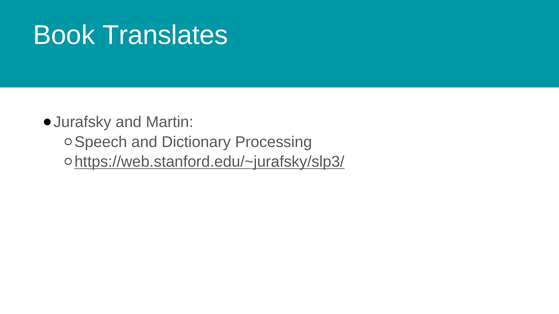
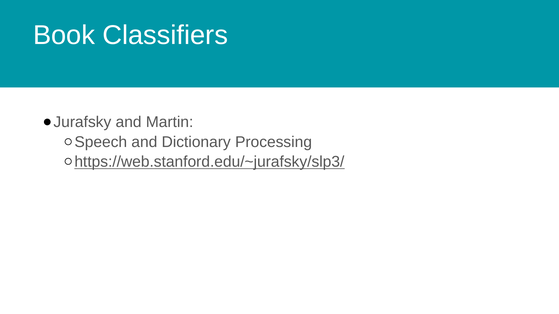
Translates: Translates -> Classifiers
